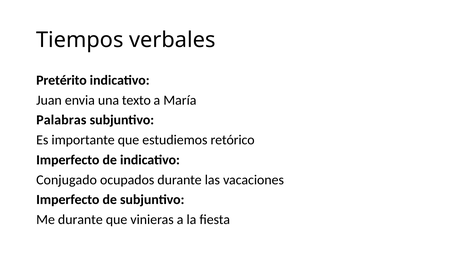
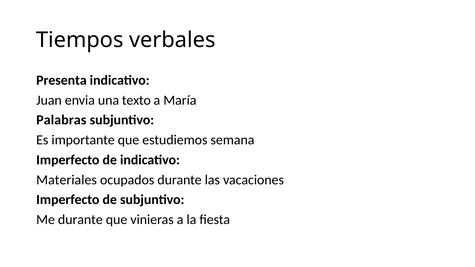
Pretérito: Pretérito -> Presenta
retórico: retórico -> semana
Conjugado: Conjugado -> Materiales
